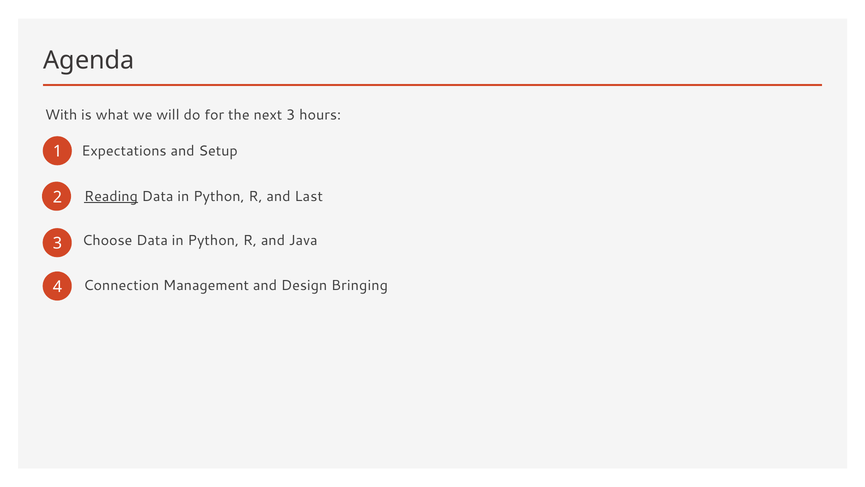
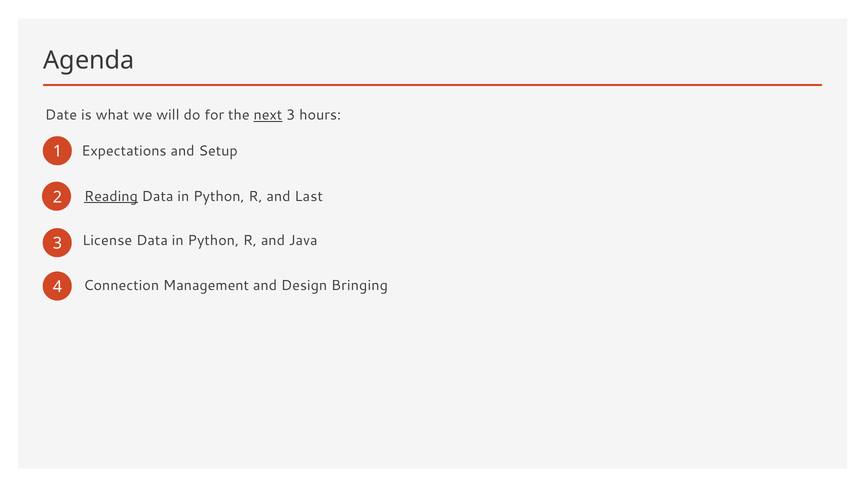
With: With -> Date
next underline: none -> present
Choose: Choose -> License
